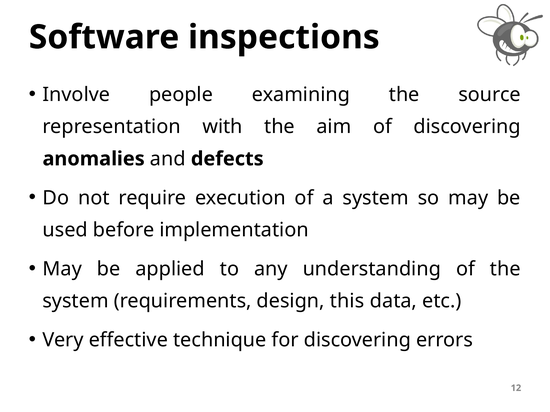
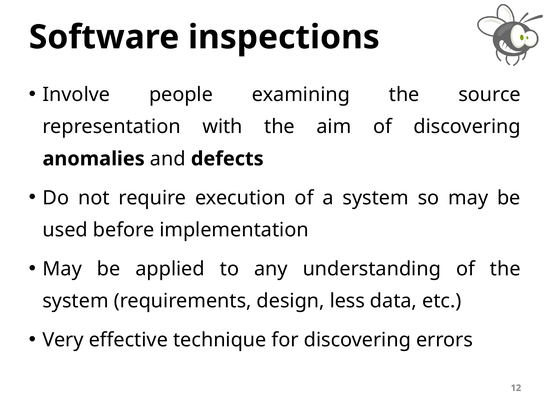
this: this -> less
